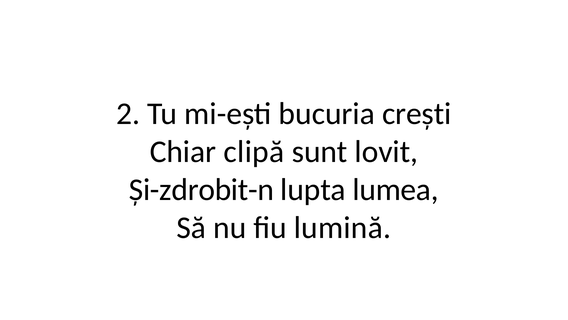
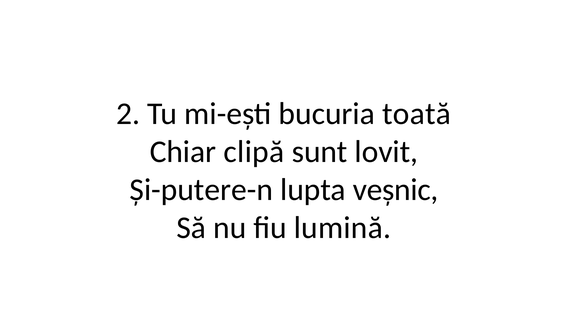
crești: crești -> toată
Și-zdrobit-n: Și-zdrobit-n -> Și-putere-n
lumea: lumea -> veșnic
